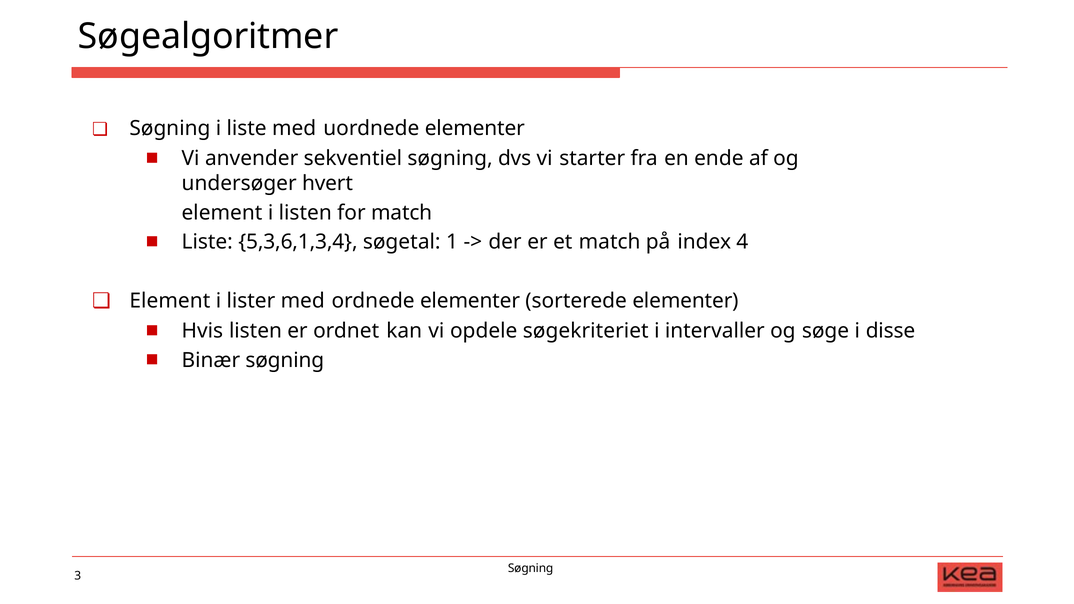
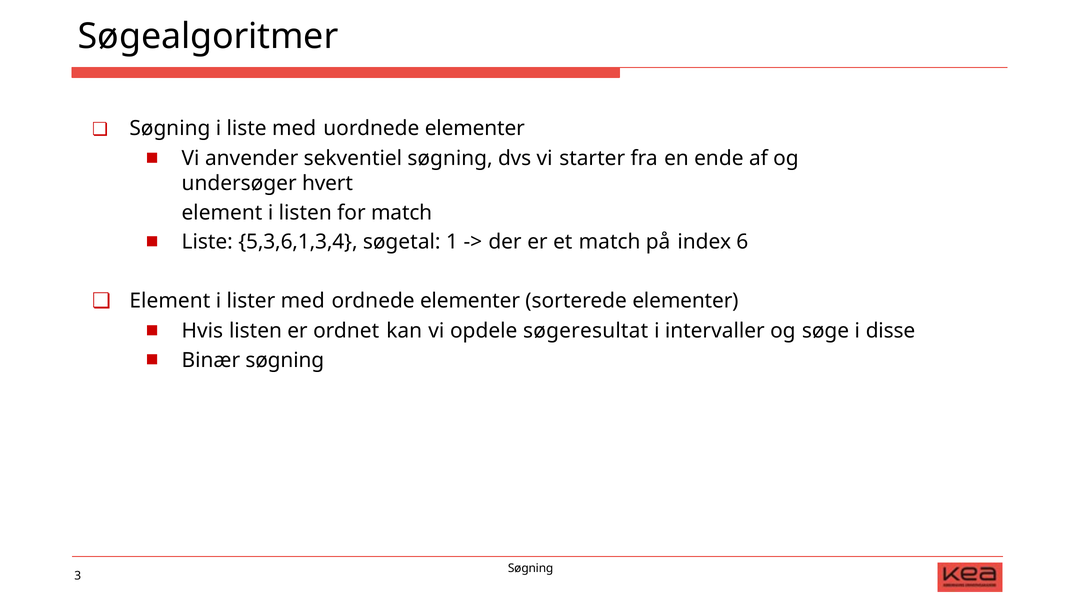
4: 4 -> 6
søgekriteriet: søgekriteriet -> søgeresultat
